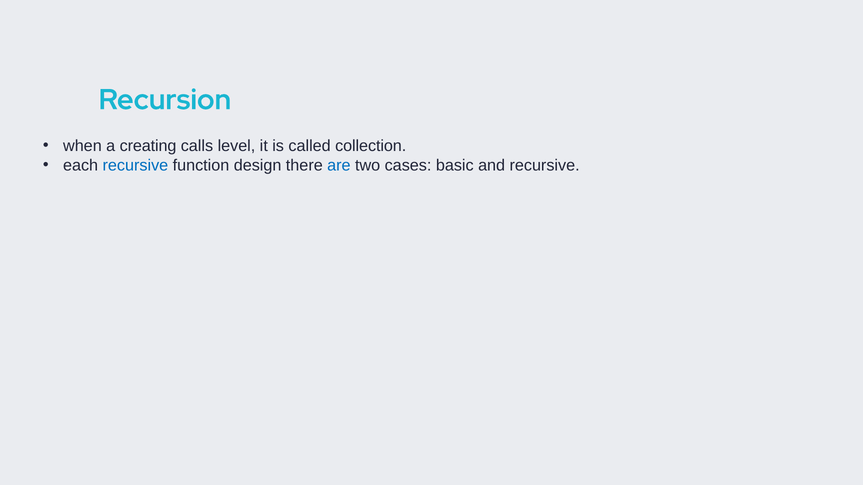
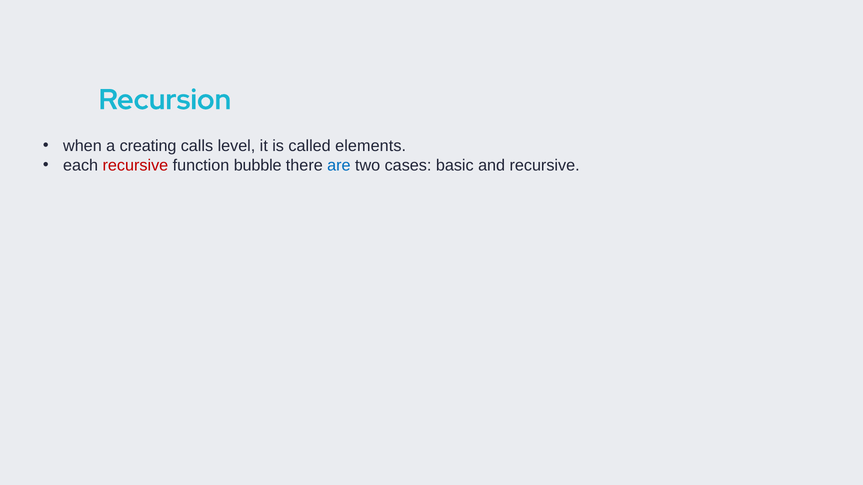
collection: collection -> elements
recursive at (135, 165) colour: blue -> red
design: design -> bubble
